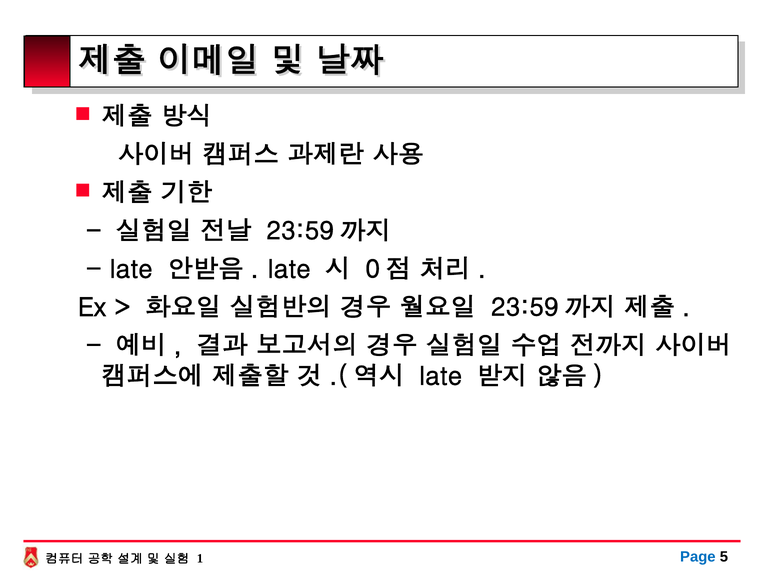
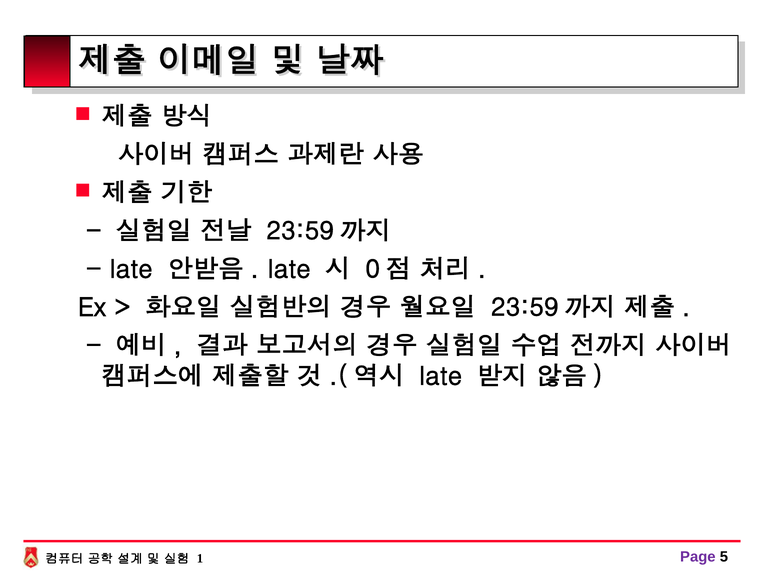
Page colour: blue -> purple
